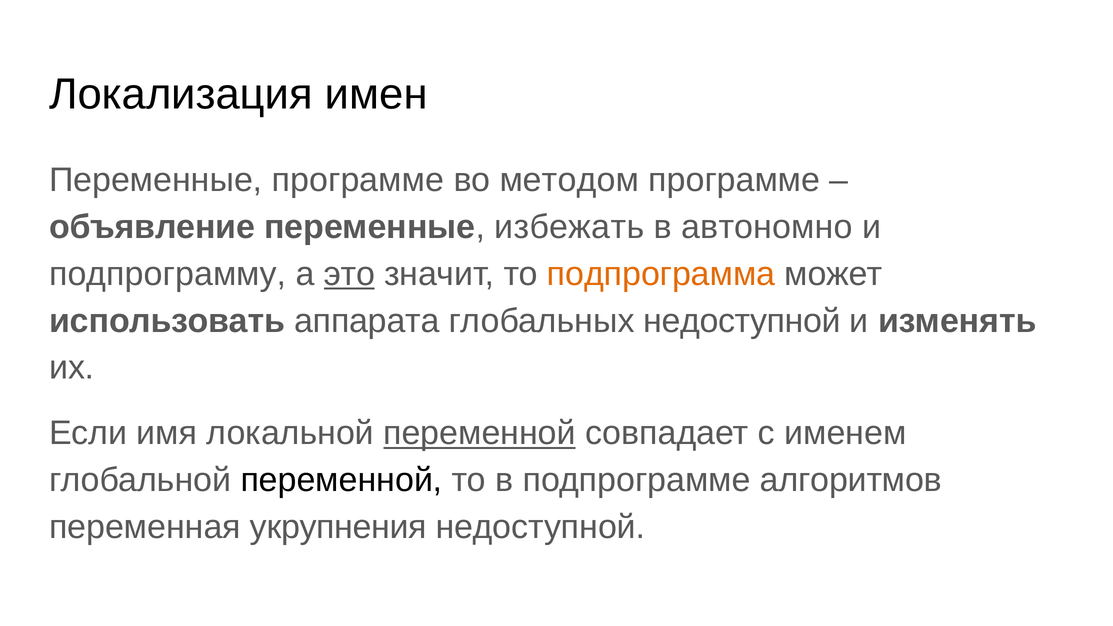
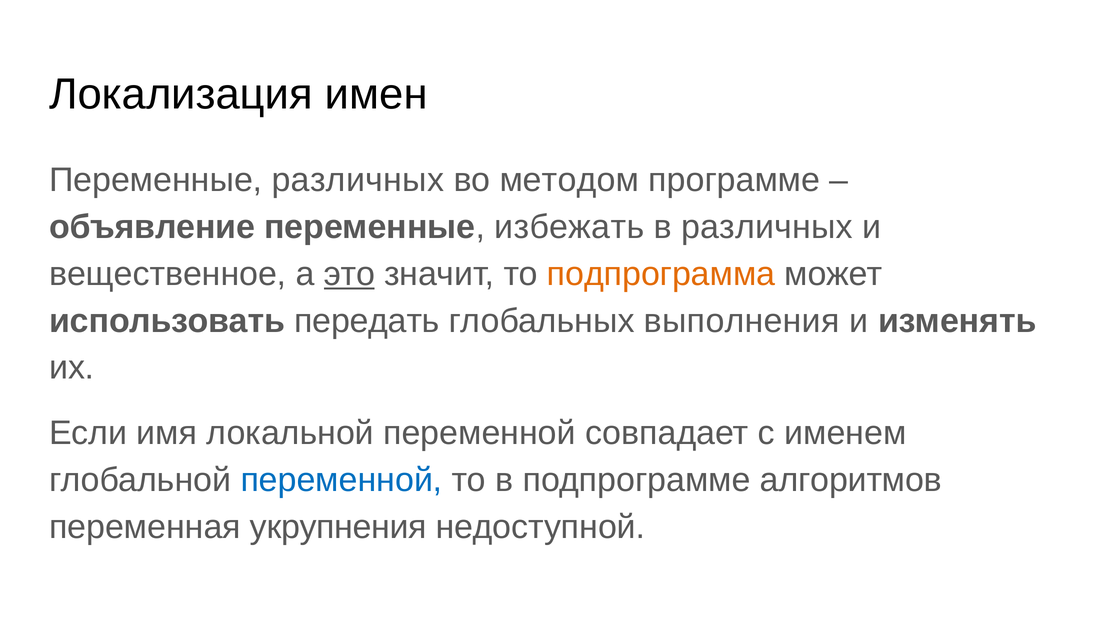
Переменные программе: программе -> различных
в автономно: автономно -> различных
подпрограмму: подпрограмму -> вещественное
аппарата: аппарата -> передать
глобальных недоступной: недоступной -> выполнения
переменной at (479, 433) underline: present -> none
переменной at (341, 480) colour: black -> blue
